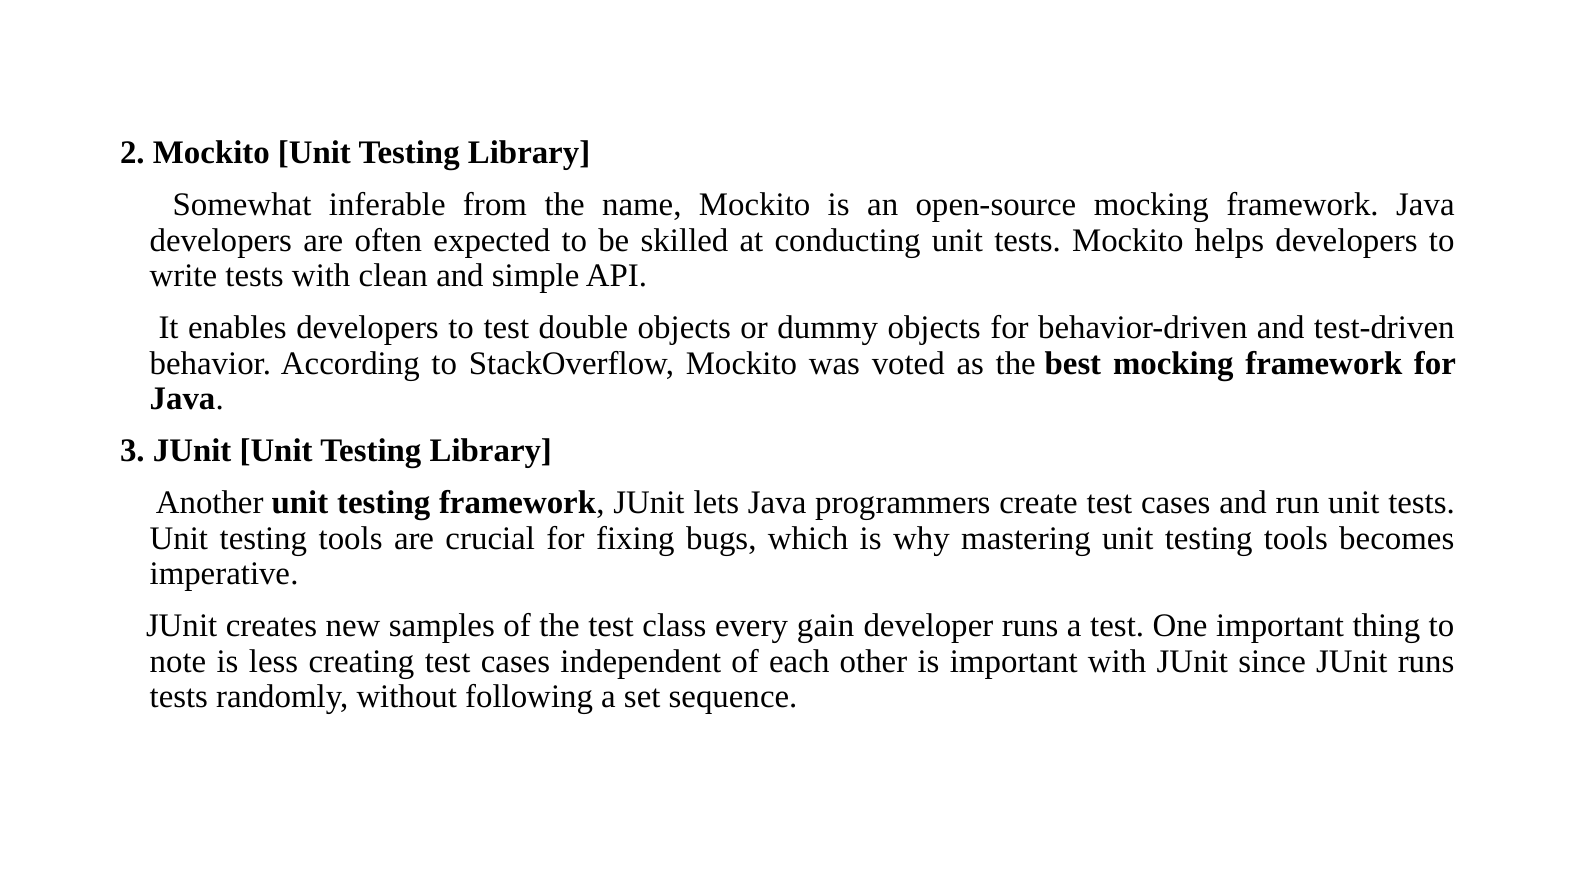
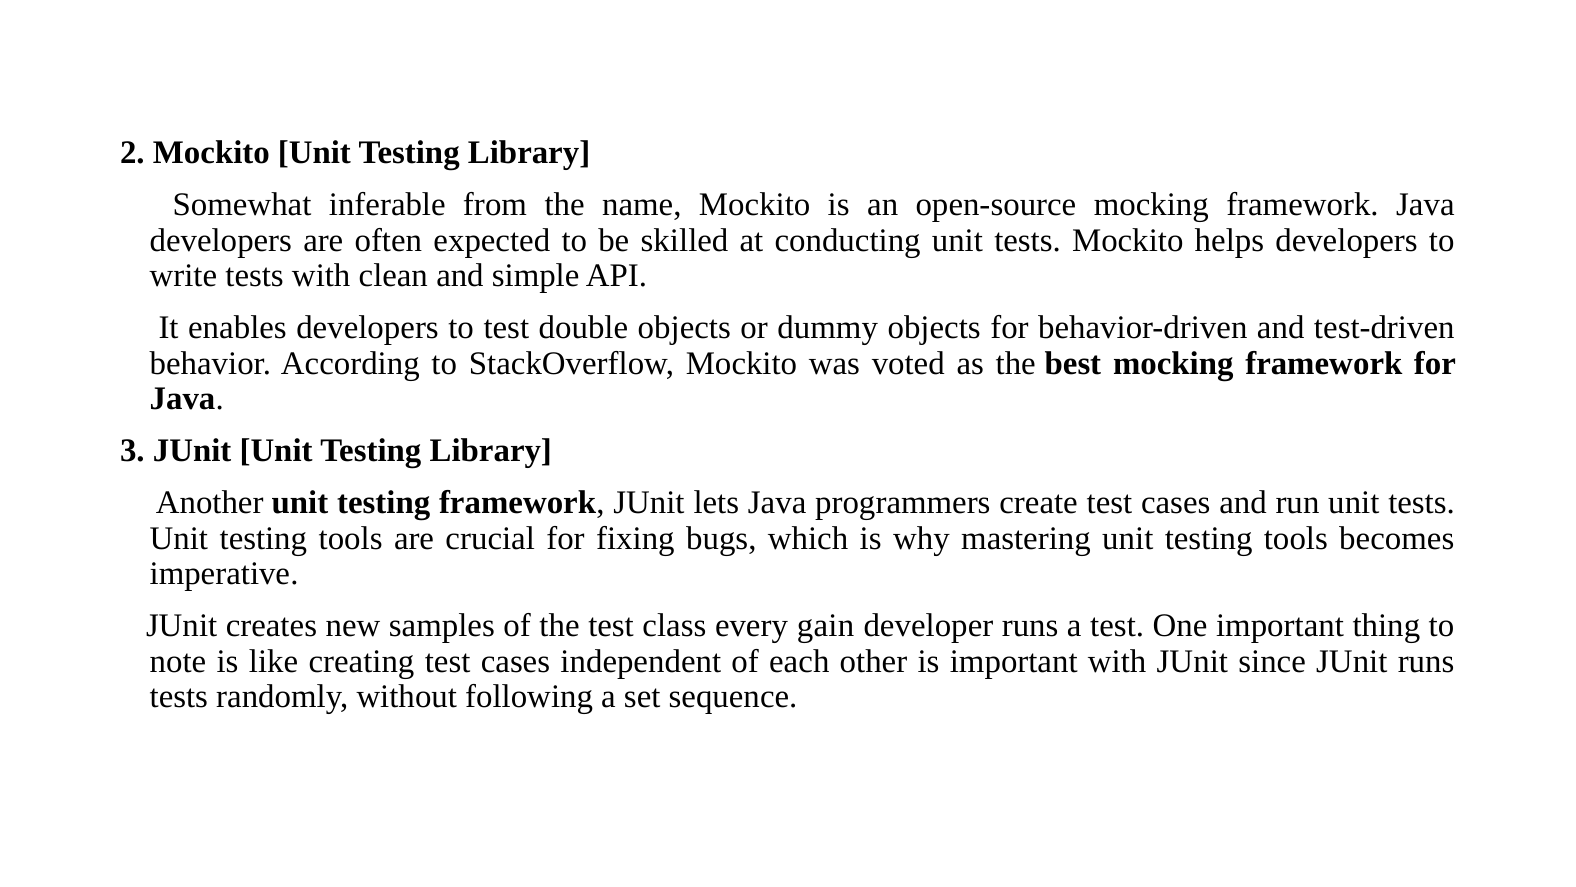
less: less -> like
